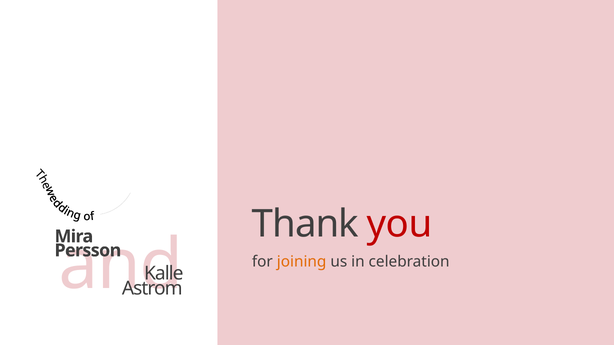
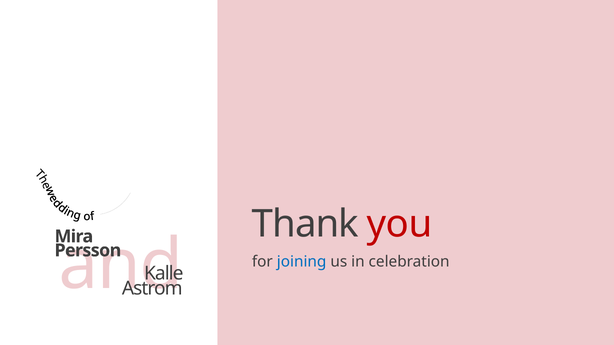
joining colour: orange -> blue
